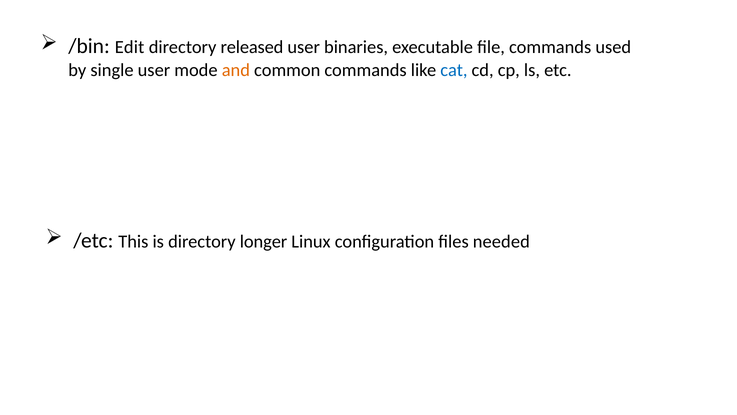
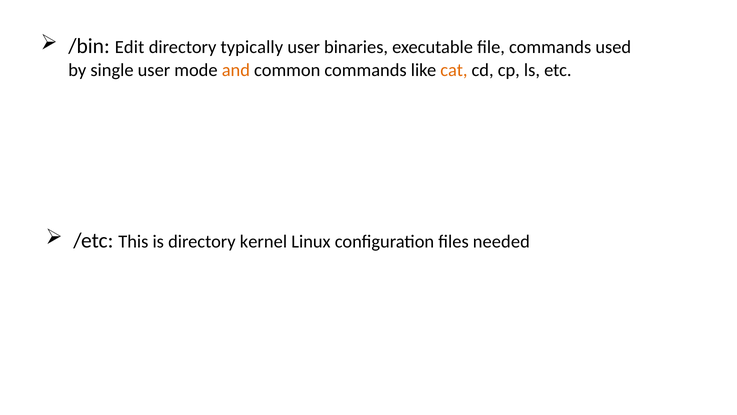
released: released -> typically
cat colour: blue -> orange
longer: longer -> kernel
